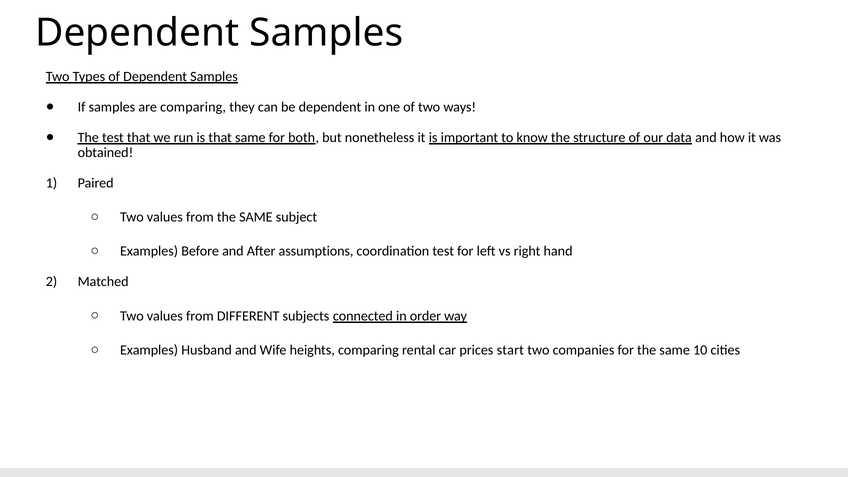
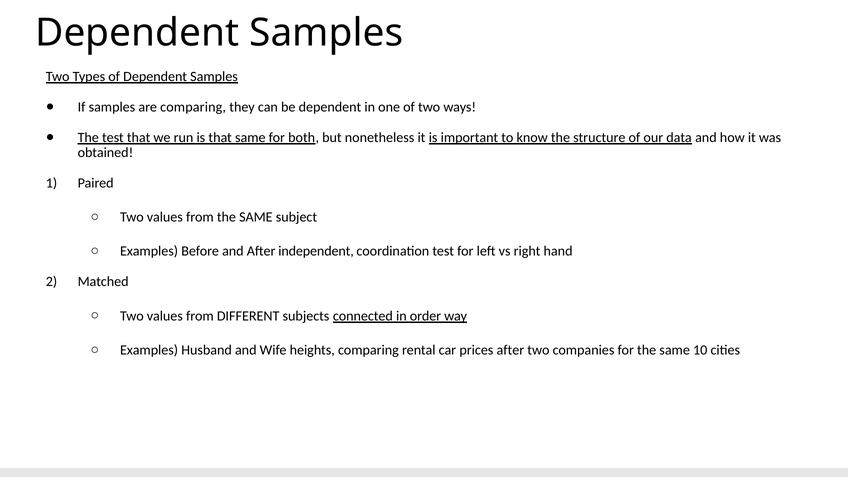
assumptions: assumptions -> independent
prices start: start -> after
